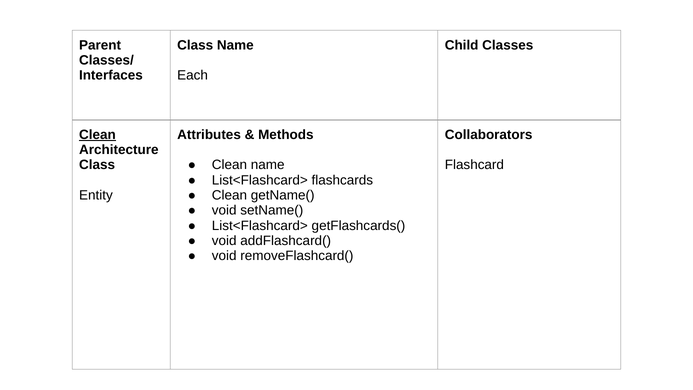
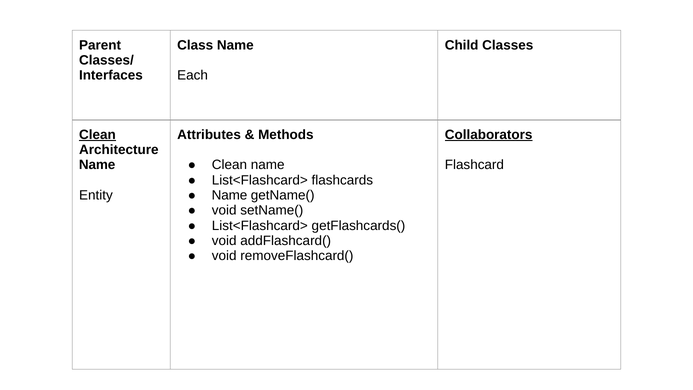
Collaborators underline: none -> present
Class at (97, 165): Class -> Name
Clean at (229, 195): Clean -> Name
